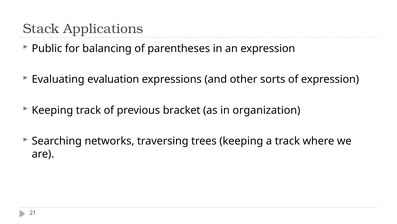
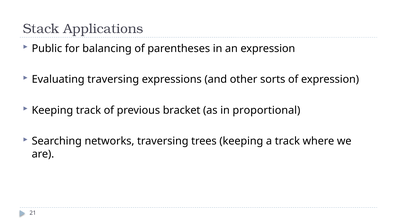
Evaluating evaluation: evaluation -> traversing
organization: organization -> proportional
